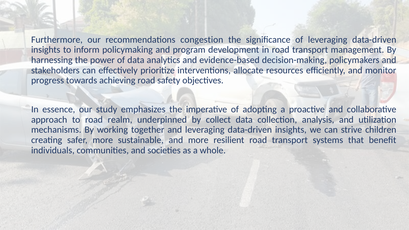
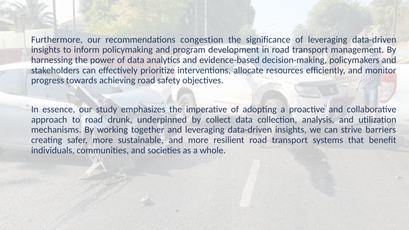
realm: realm -> drunk
children: children -> barriers
